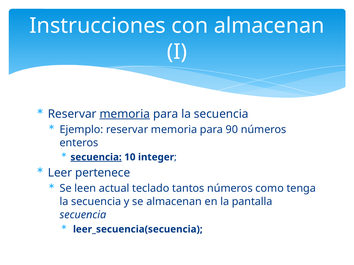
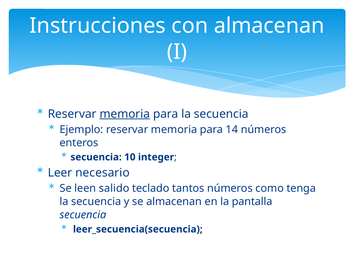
90: 90 -> 14
secuencia at (96, 157) underline: present -> none
pertenece: pertenece -> necesario
actual: actual -> salido
